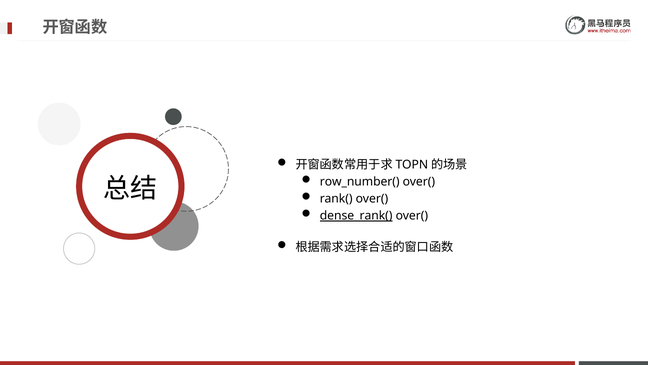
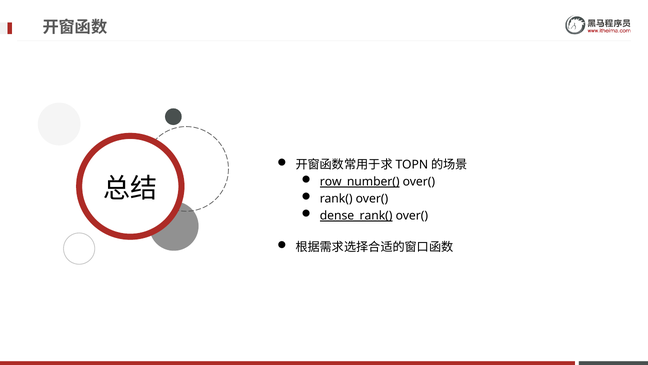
row_number( underline: none -> present
